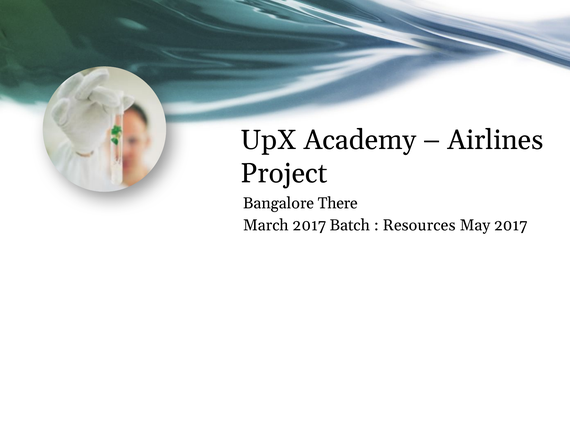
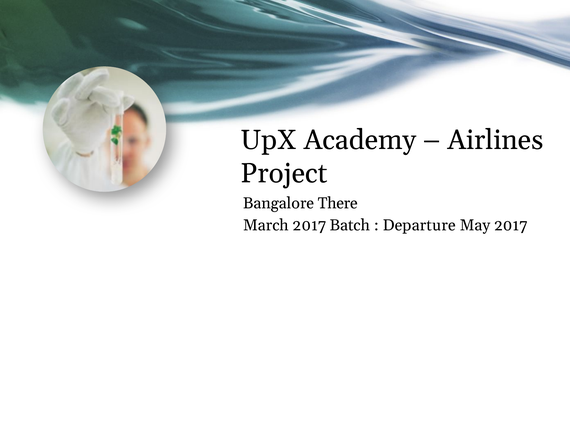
Resources: Resources -> Departure
